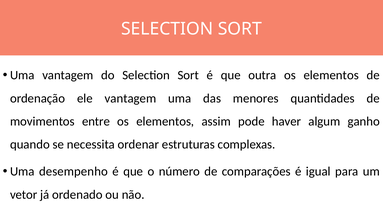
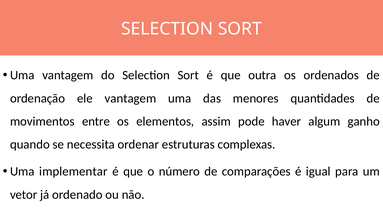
elementos at (331, 75): elementos -> ordenados
desempenho: desempenho -> implementar
